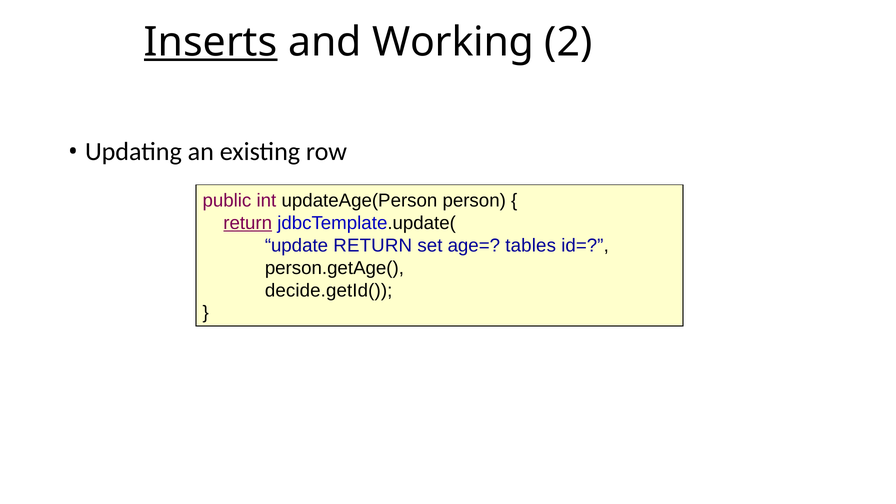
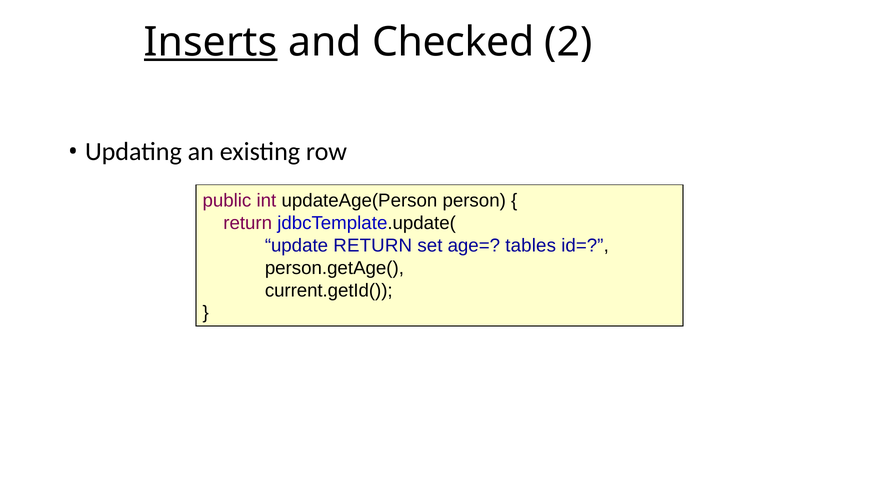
Working: Working -> Checked
return at (248, 223) underline: present -> none
decide.getId(: decide.getId( -> current.getId(
